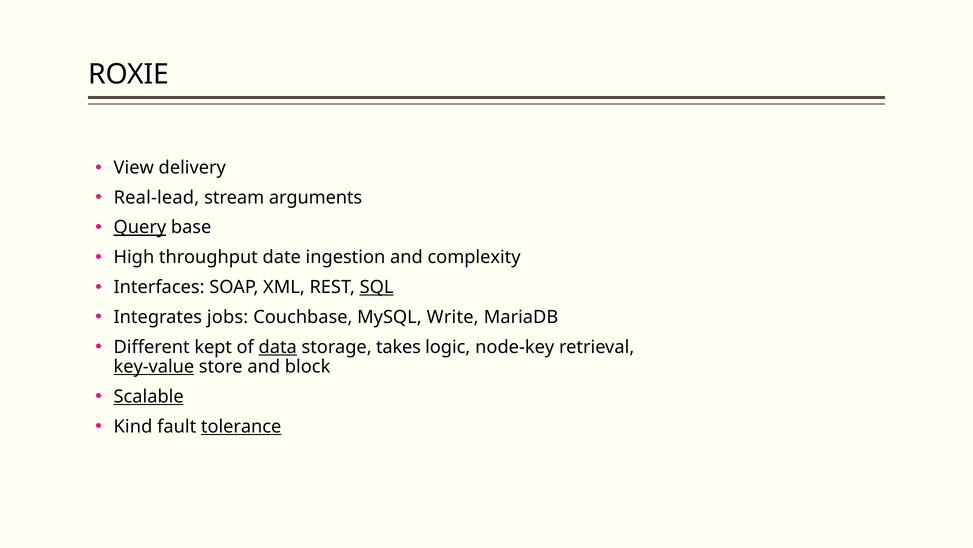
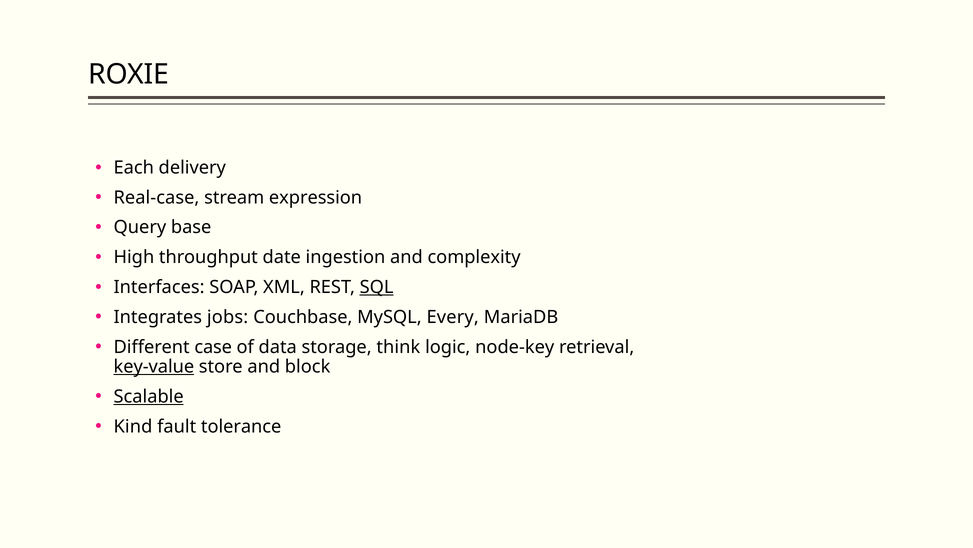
View: View -> Each
Real-lead: Real-lead -> Real-case
arguments: arguments -> expression
Query underline: present -> none
Write: Write -> Every
kept: kept -> case
data underline: present -> none
takes: takes -> think
tolerance underline: present -> none
